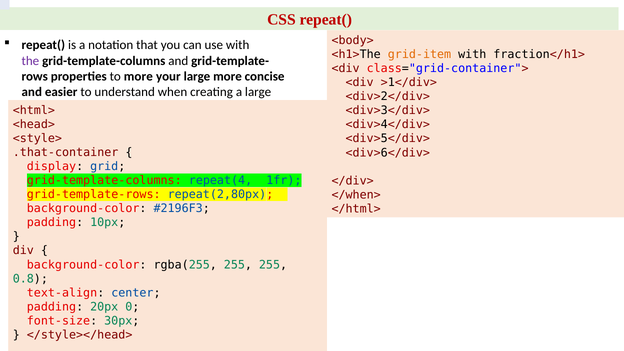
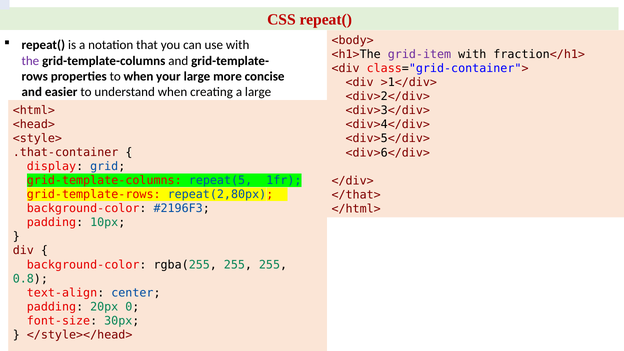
grid-item colour: orange -> purple
to more: more -> when
repeat(4: repeat(4 -> repeat(5
</when>: </when> -> </that>
